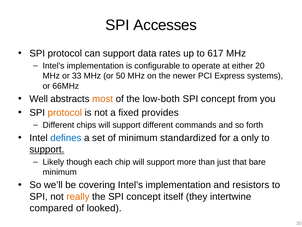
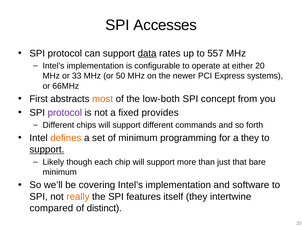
data underline: none -> present
617: 617 -> 557
Well: Well -> First
protocol at (65, 112) colour: orange -> purple
defines colour: blue -> orange
standardized: standardized -> programming
a only: only -> they
resistors: resistors -> software
the SPI concept: concept -> features
looked: looked -> distinct
